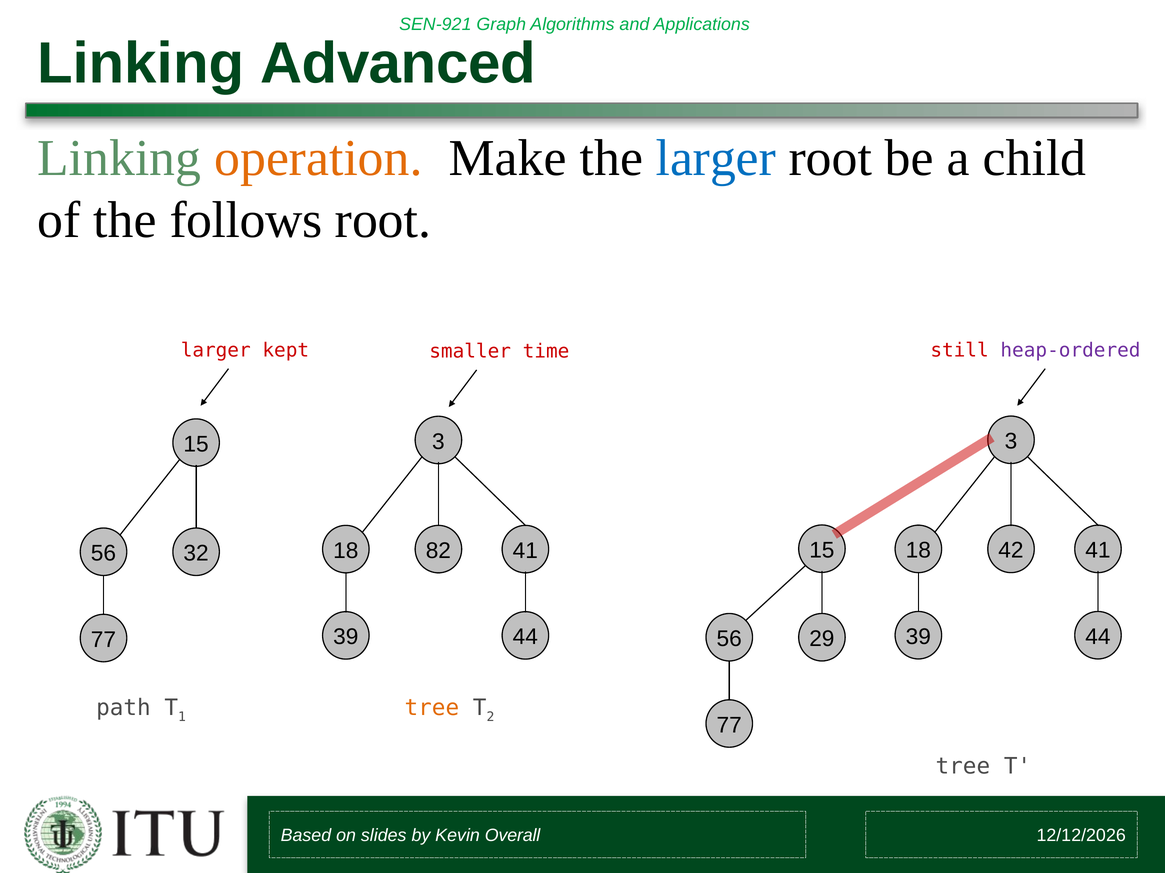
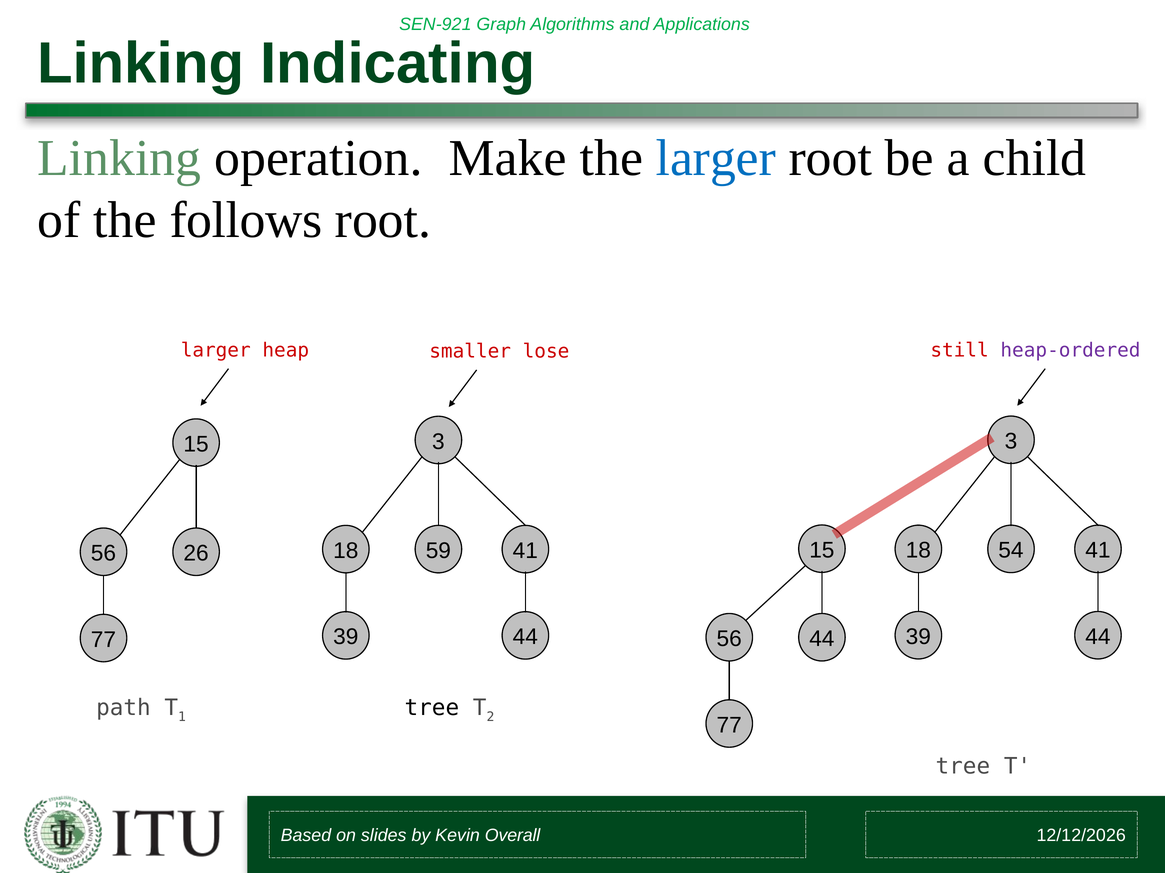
Advanced: Advanced -> Indicating
operation colour: orange -> black
kept: kept -> heap
time: time -> lose
42: 42 -> 54
82: 82 -> 59
32: 32 -> 26
56 29: 29 -> 44
tree at (432, 709) colour: orange -> black
